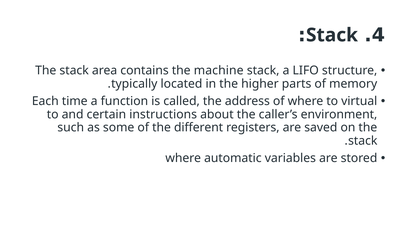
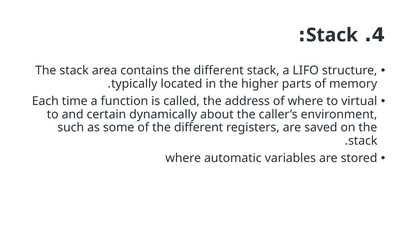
contains the machine: machine -> different
instructions: instructions -> dynamically
